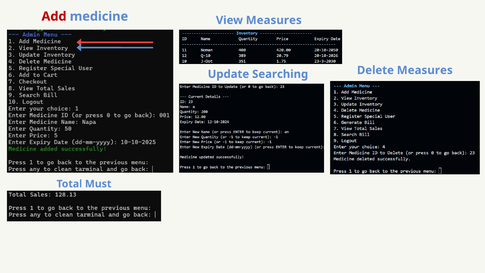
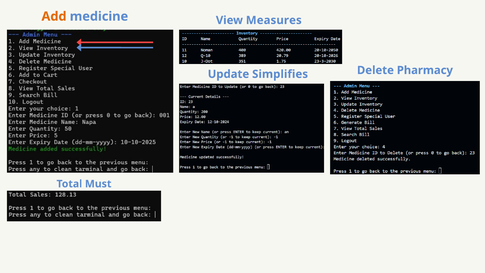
Add colour: red -> orange
Searching: Searching -> Simplifies
Delete Measures: Measures -> Pharmacy
